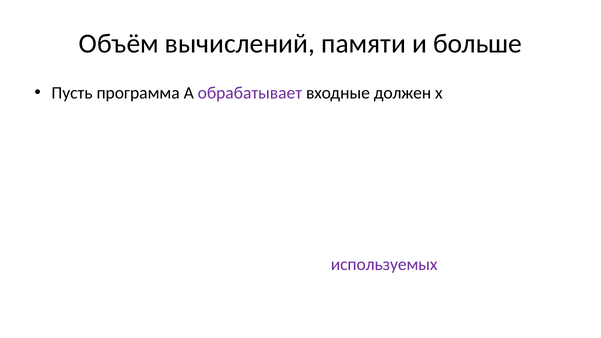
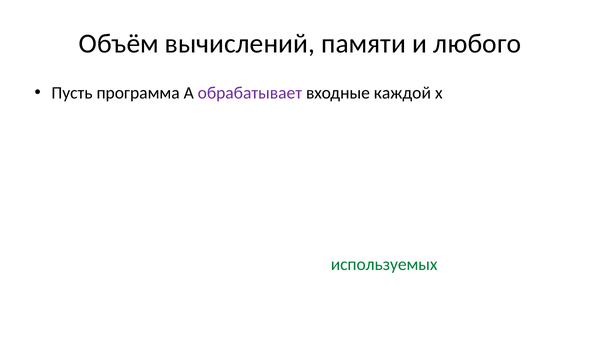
больше: больше -> любого
должен: должен -> каждой
используемых colour: purple -> green
